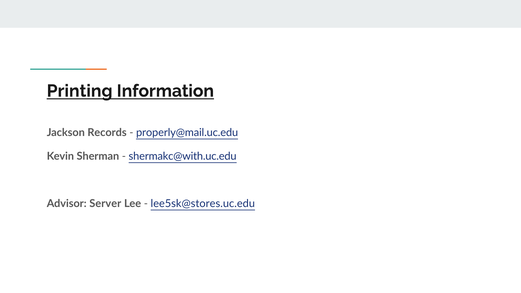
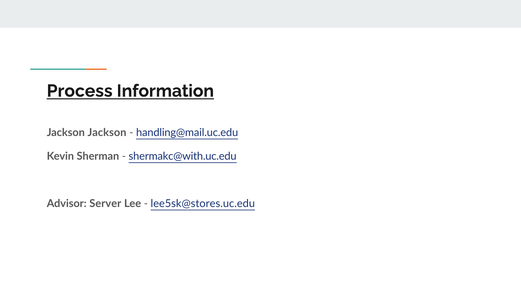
Printing: Printing -> Process
Jackson Records: Records -> Jackson
properly@mail.uc.edu: properly@mail.uc.edu -> handling@mail.uc.edu
